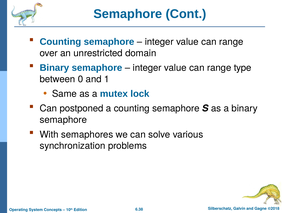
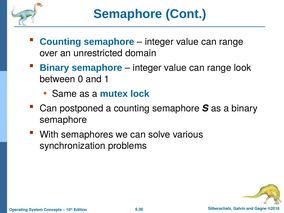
type: type -> look
